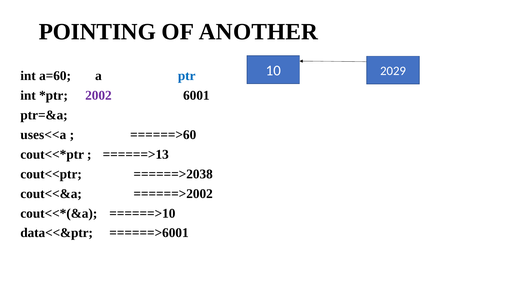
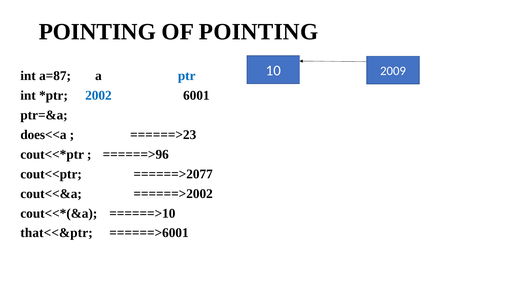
OF ANOTHER: ANOTHER -> POINTING
2029: 2029 -> 2009
a=60: a=60 -> a=87
2002 colour: purple -> blue
uses<<a: uses<<a -> does<<a
======>60: ======>60 -> ======>23
======>13: ======>13 -> ======>96
======>2038: ======>2038 -> ======>2077
data<<&ptr: data<<&ptr -> that<<&ptr
